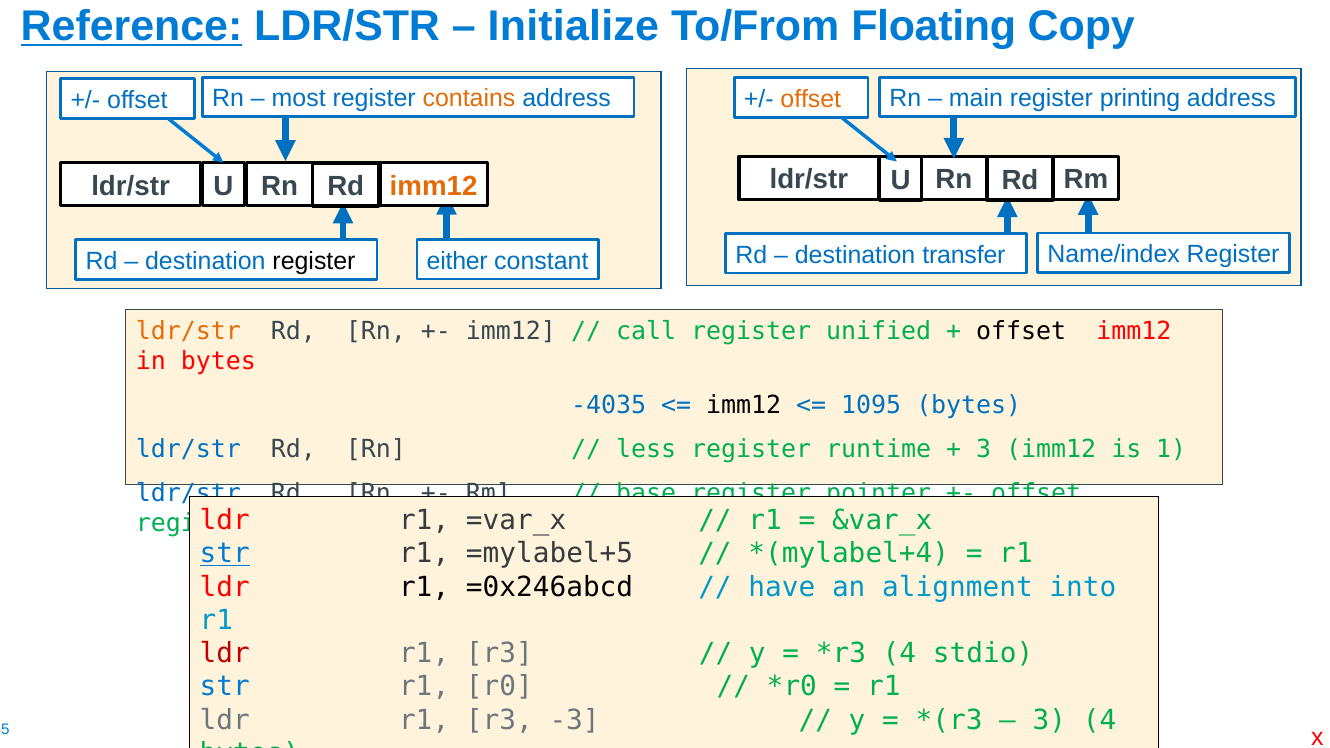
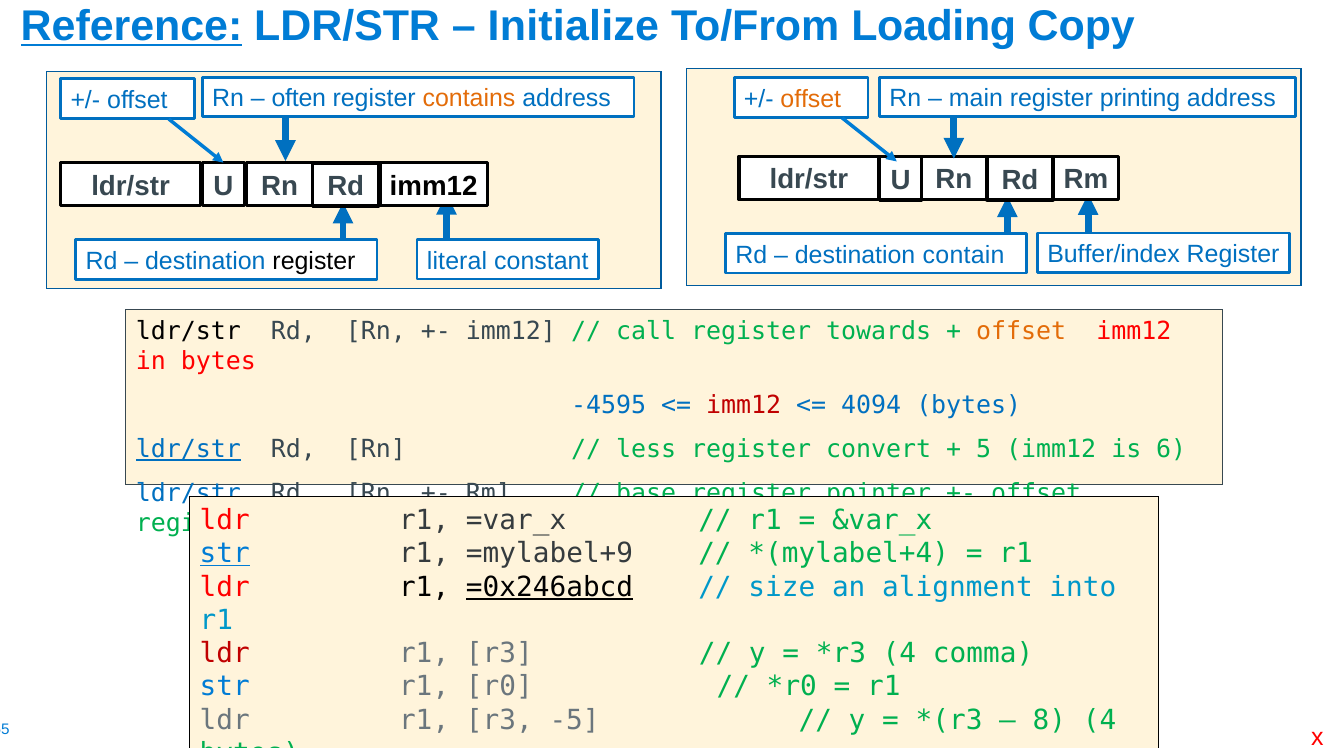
Floating: Floating -> Loading
most: most -> often
imm12 at (434, 186) colour: orange -> black
Name/index: Name/index -> Buffer/index
transfer: transfer -> contain
either: either -> literal
ldr/str at (188, 332) colour: orange -> black
unified: unified -> towards
offset at (1021, 332) colour: black -> orange
-4035: -4035 -> -4595
imm12 at (744, 405) colour: black -> red
1095: 1095 -> 4094
ldr/str at (188, 449) underline: none -> present
runtime: runtime -> convert
3 at (984, 449): 3 -> 5
1: 1 -> 6
=mylabel+5: =mylabel+5 -> =mylabel+9
=0x246abcd underline: none -> present
have: have -> size
stdio: stdio -> comma
-3: -3 -> -5
3 at (1049, 720): 3 -> 8
